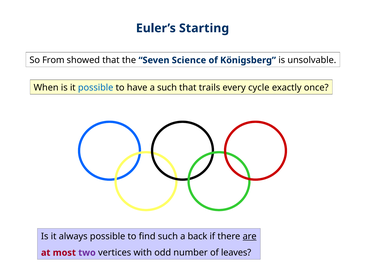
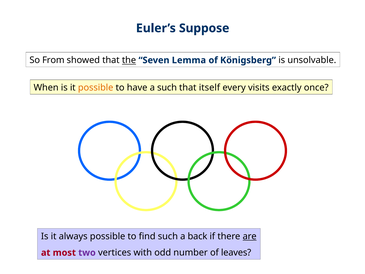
Starting: Starting -> Suppose
the underline: none -> present
Science: Science -> Lemma
possible at (96, 88) colour: blue -> orange
trails: trails -> itself
cycle: cycle -> visits
